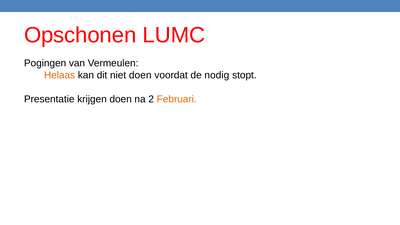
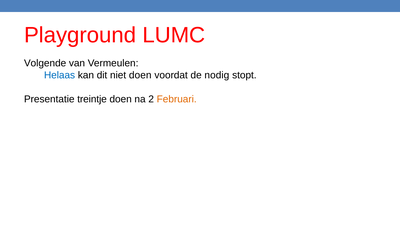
Opschonen: Opschonen -> Playground
Pogingen: Pogingen -> Volgende
Helaas colour: orange -> blue
krijgen: krijgen -> treintje
